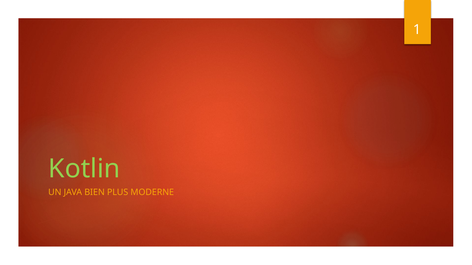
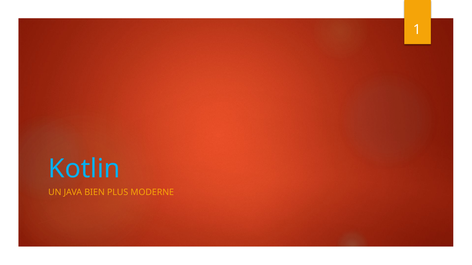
Kotlin colour: light green -> light blue
